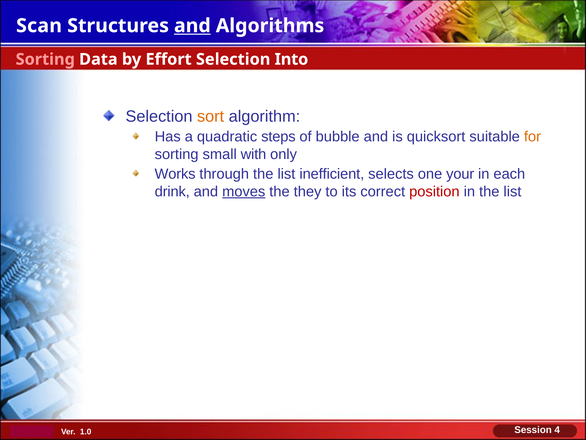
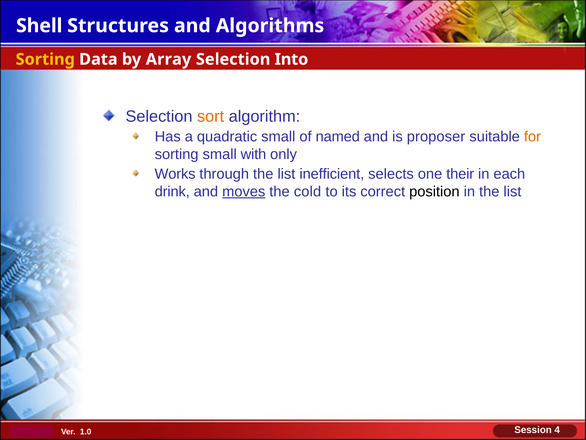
Scan: Scan -> Shell
and at (192, 26) underline: present -> none
Sorting at (45, 59) colour: pink -> yellow
Effort: Effort -> Array
quadratic steps: steps -> small
bubble: bubble -> named
quicksort: quicksort -> proposer
your: your -> their
they: they -> cold
position colour: red -> black
